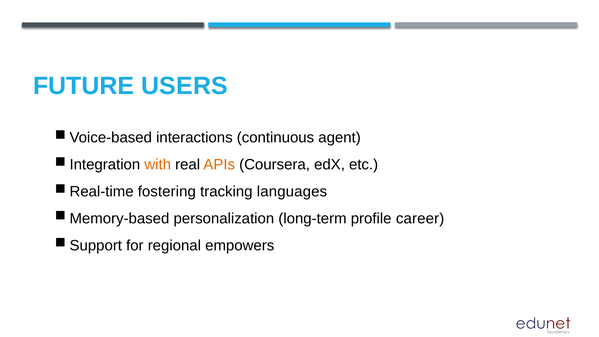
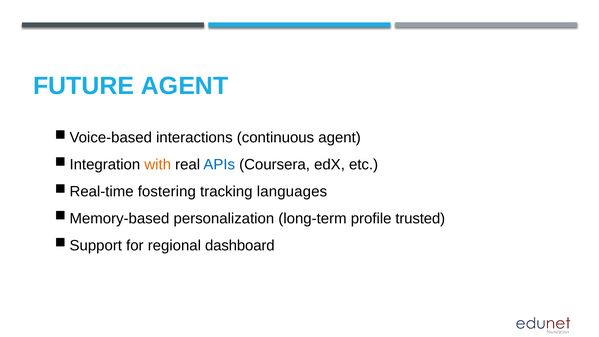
FUTURE USERS: USERS -> AGENT
APIs colour: orange -> blue
career: career -> trusted
empowers: empowers -> dashboard
